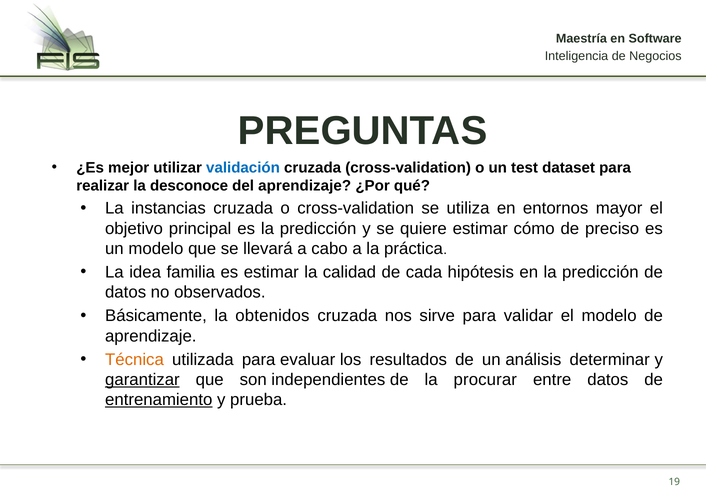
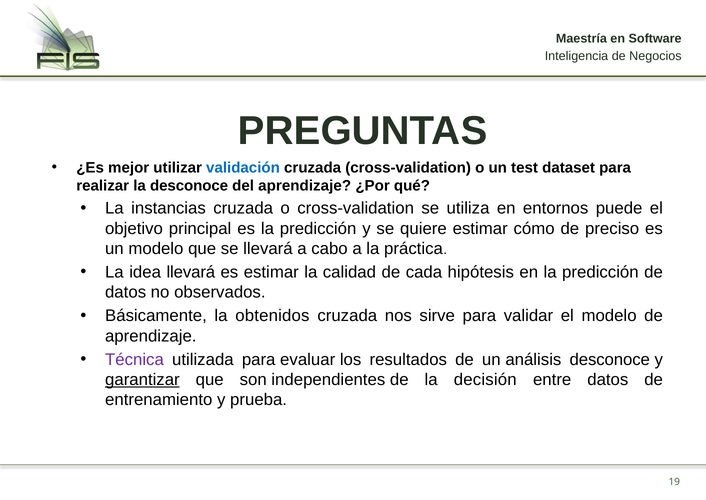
mayor: mayor -> puede
idea familia: familia -> llevará
Técnica colour: orange -> purple
análisis determinar: determinar -> desconoce
procurar: procurar -> decisión
entrenamiento underline: present -> none
